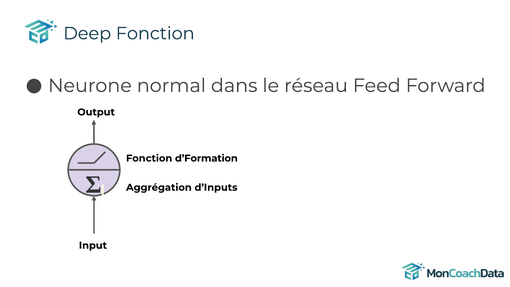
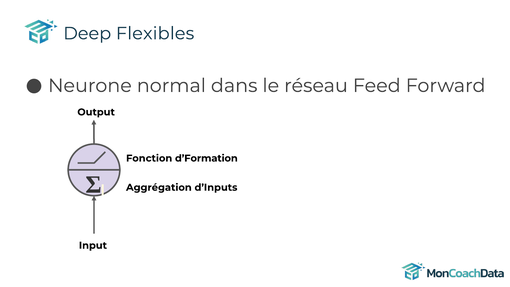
Deep Fonction: Fonction -> Flexibles
